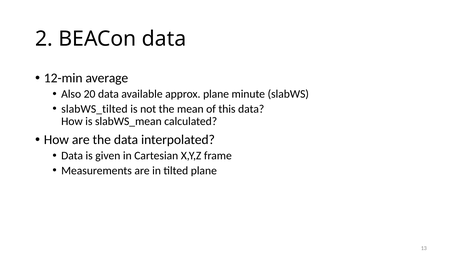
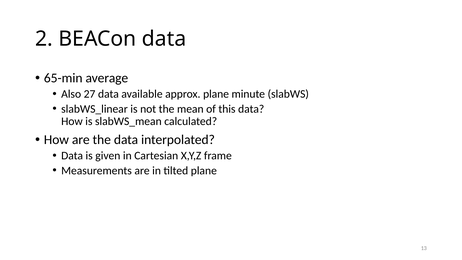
12-min: 12-min -> 65-min
20: 20 -> 27
slabWS_tilted: slabWS_tilted -> slabWS_linear
